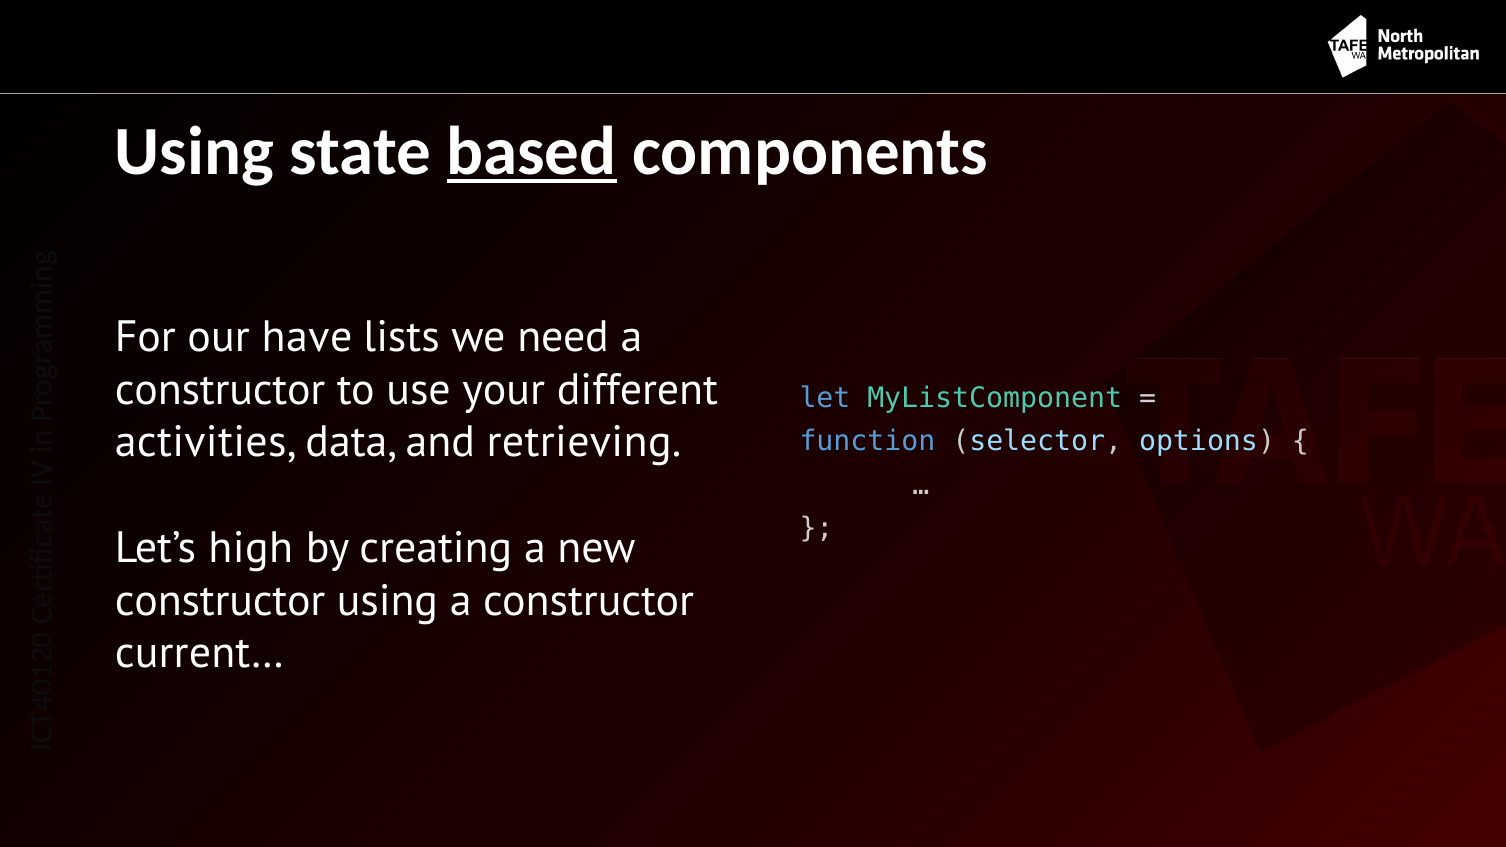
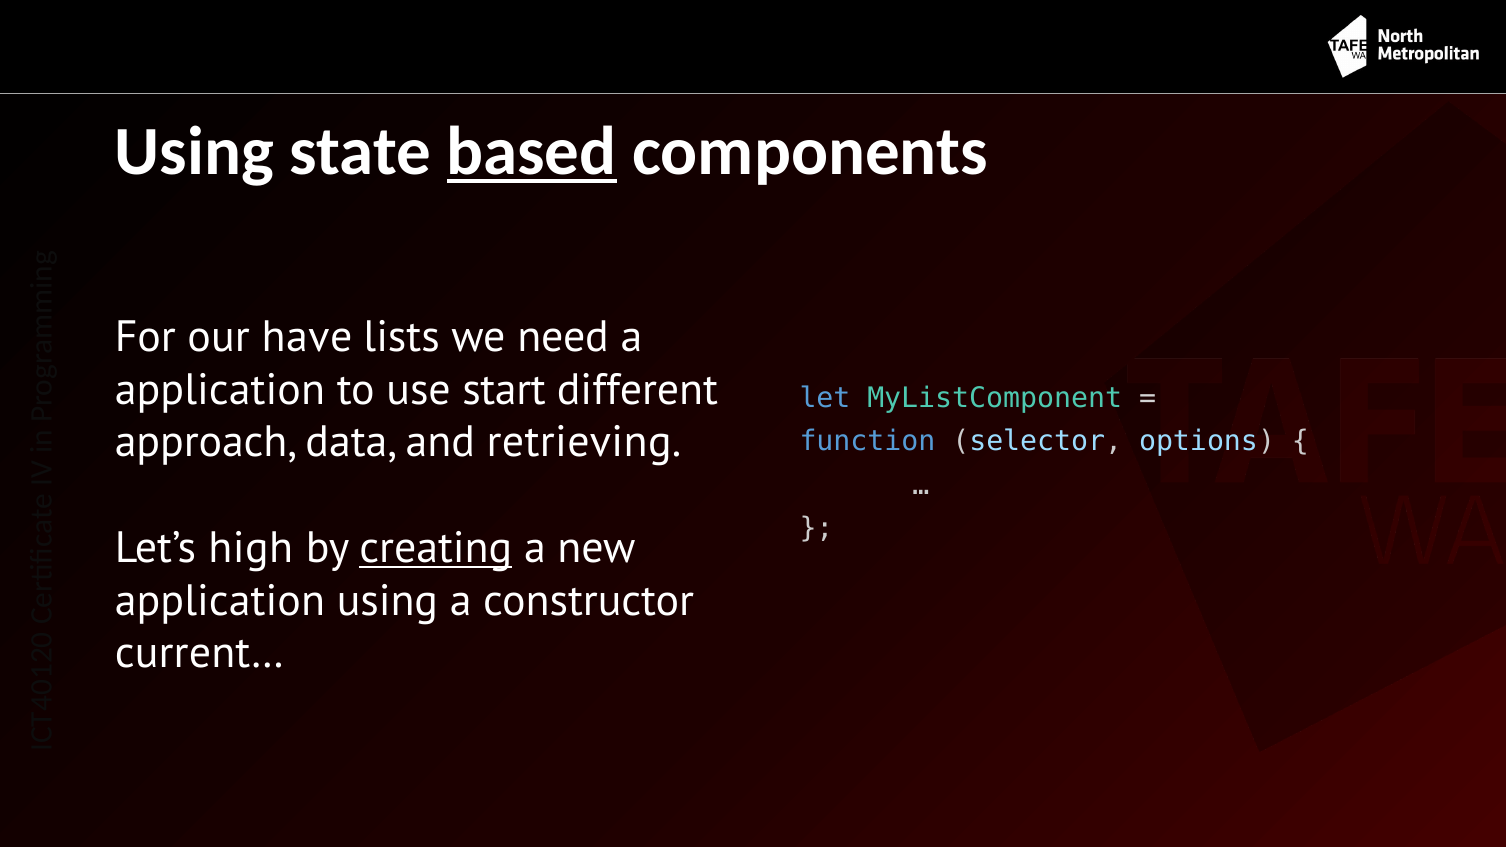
constructor at (220, 390): constructor -> application
your: your -> start
activities: activities -> approach
creating underline: none -> present
constructor at (220, 601): constructor -> application
